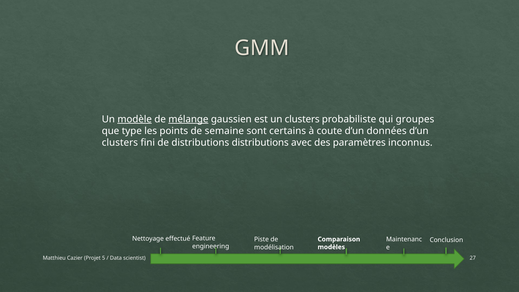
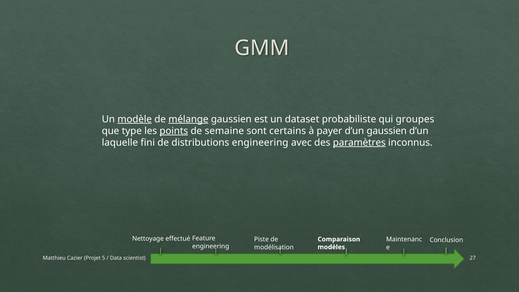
un clusters: clusters -> dataset
points underline: none -> present
coute: coute -> payer
d’un données: données -> gaussien
clusters at (120, 143): clusters -> laquelle
distributions distributions: distributions -> engineering
paramètres underline: none -> present
